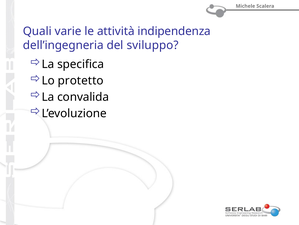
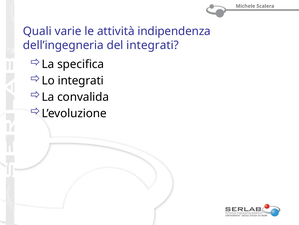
del sviluppo: sviluppo -> integrati
Lo protetto: protetto -> integrati
